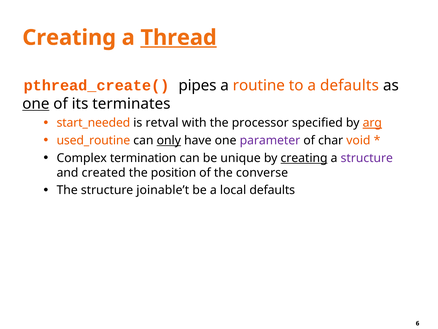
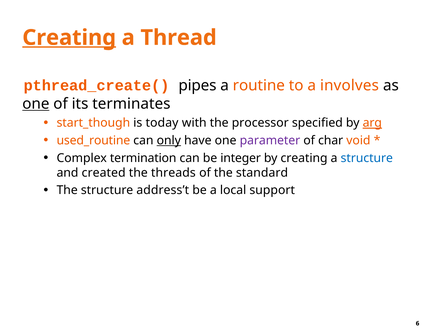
Creating at (69, 38) underline: none -> present
Thread underline: present -> none
a defaults: defaults -> involves
start_needed: start_needed -> start_though
retval: retval -> today
unique: unique -> integer
creating at (304, 158) underline: present -> none
structure at (367, 158) colour: purple -> blue
position: position -> threads
converse: converse -> standard
joinable’t: joinable’t -> address’t
local defaults: defaults -> support
